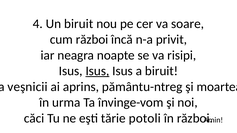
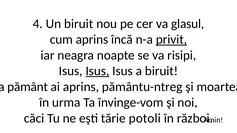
soare: soare -> glasul
cum război: război -> aprins
privit underline: none -> present
veşnicii: veşnicii -> pământ
